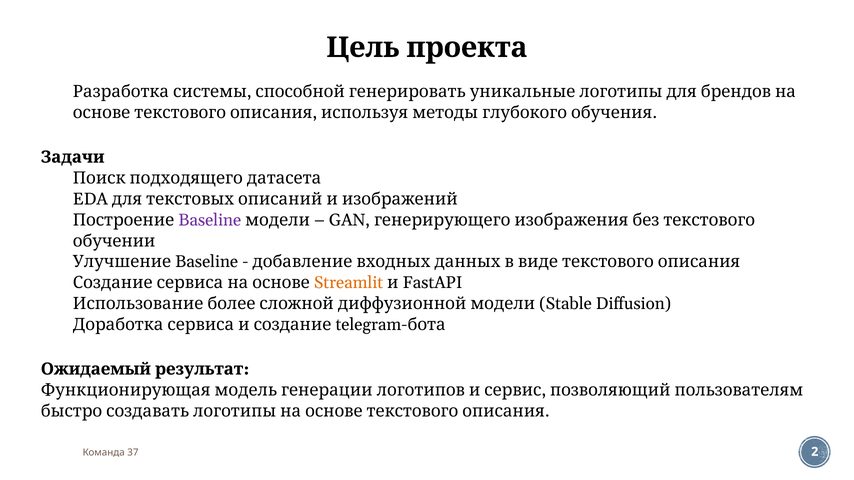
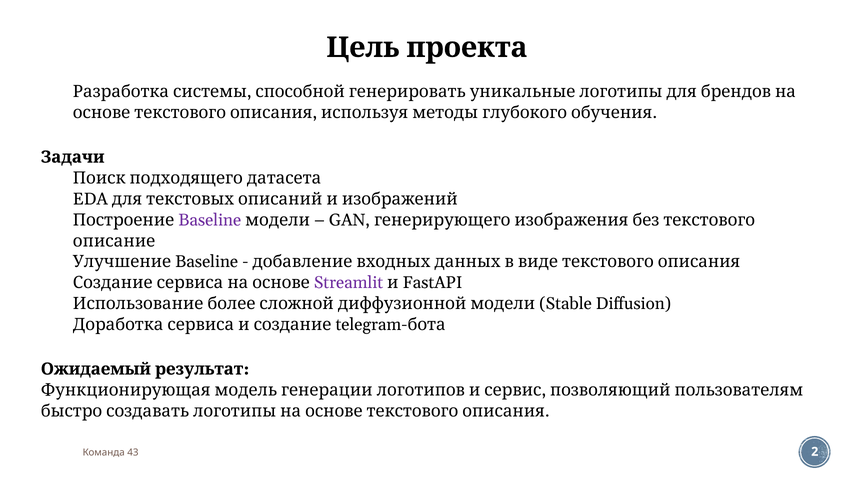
обучении: обучении -> описание
Streamlit colour: orange -> purple
37: 37 -> 43
